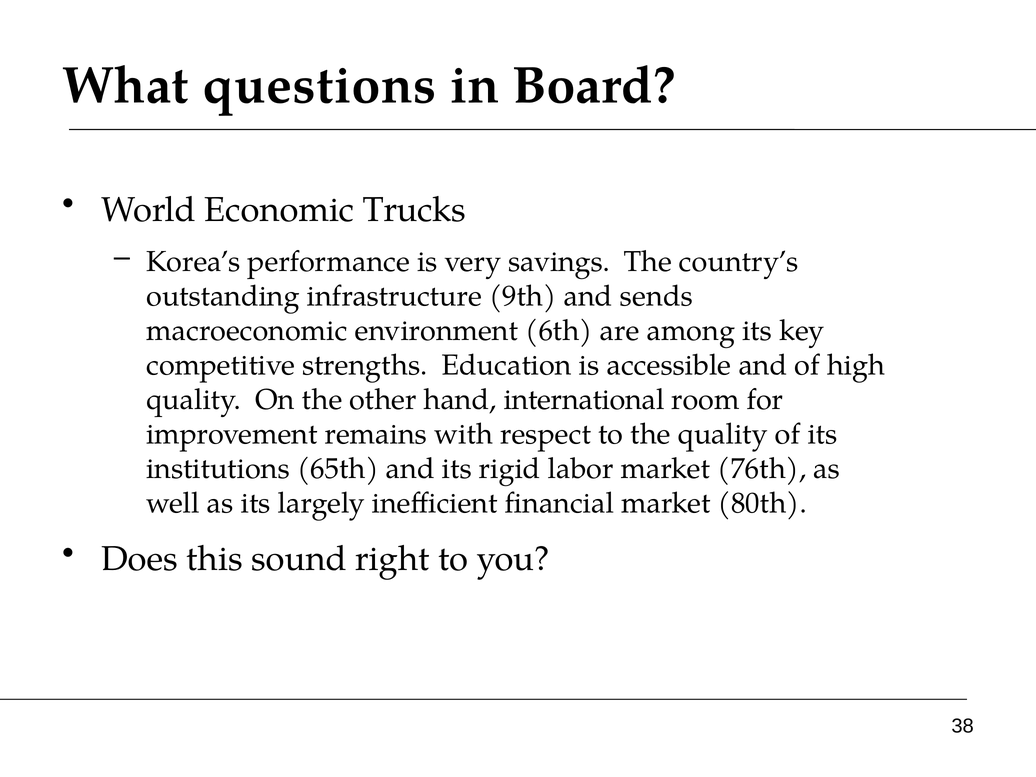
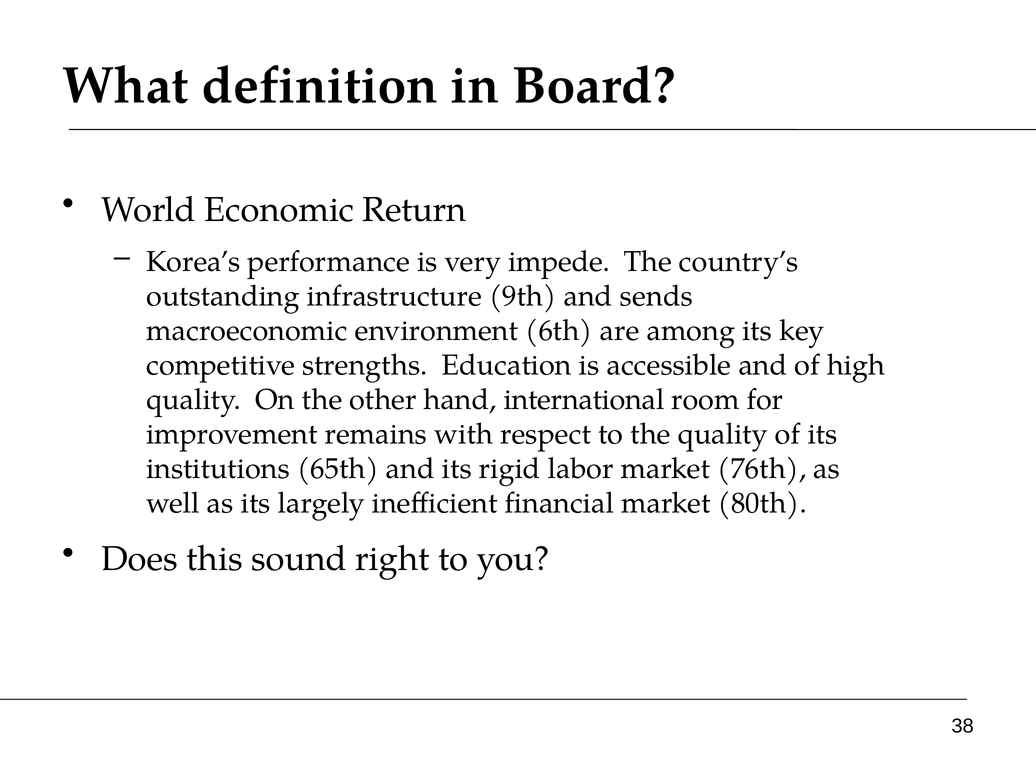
questions: questions -> definition
Trucks: Trucks -> Return
savings: savings -> impede
